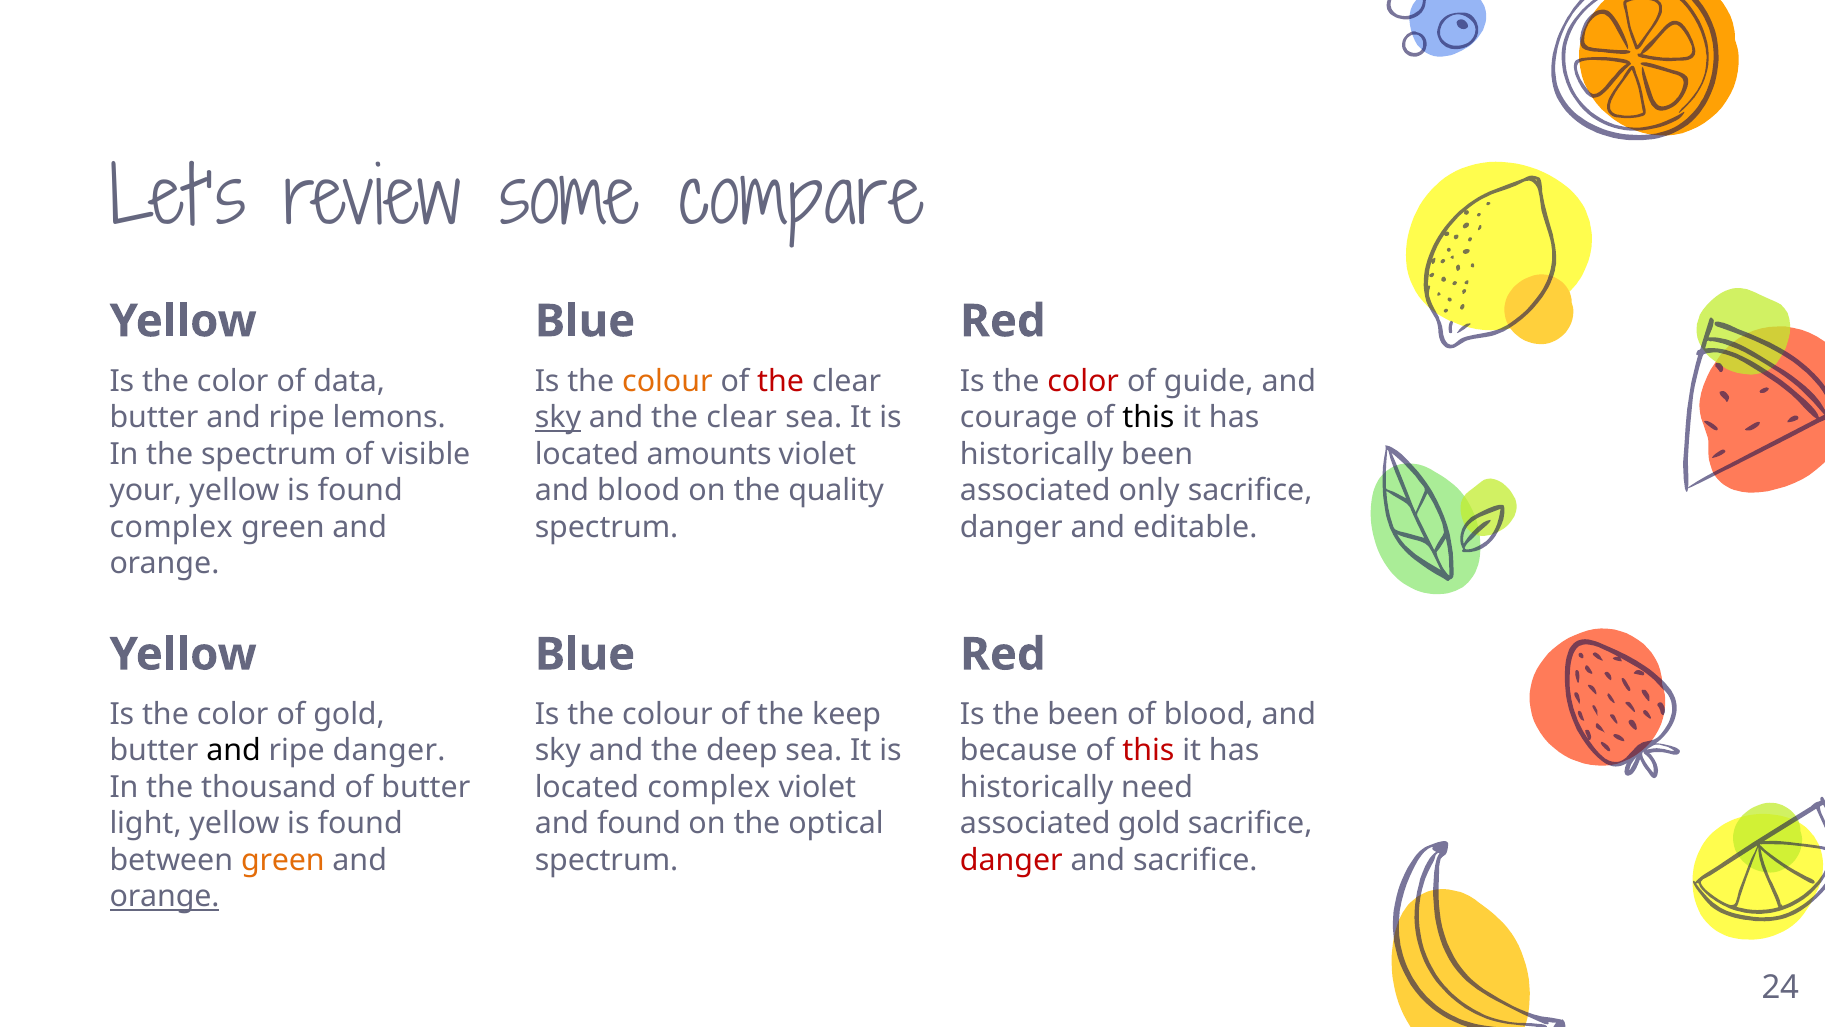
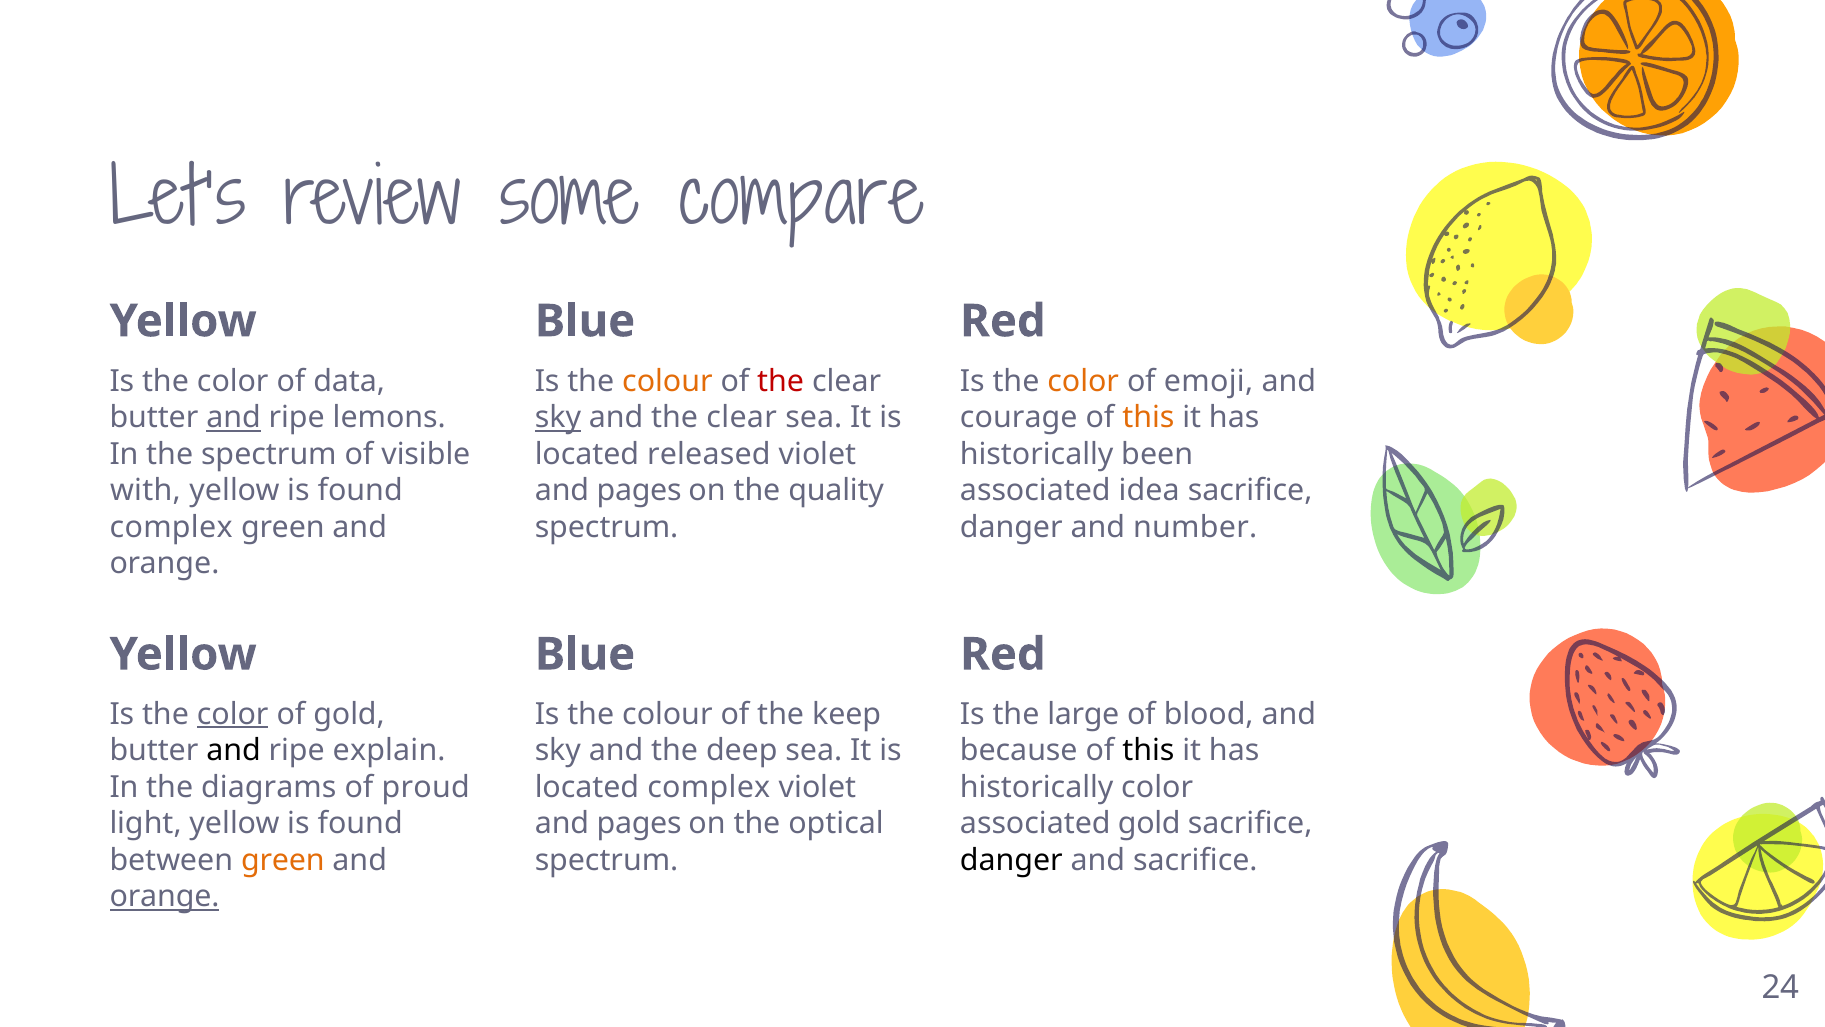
color at (1083, 381) colour: red -> orange
guide: guide -> emoji
and at (234, 417) underline: none -> present
this at (1148, 417) colour: black -> orange
amounts: amounts -> released
your: your -> with
blood at (639, 490): blood -> pages
only: only -> idea
editable: editable -> number
color at (233, 714) underline: none -> present
the been: been -> large
ripe danger: danger -> explain
this at (1148, 751) colour: red -> black
thousand: thousand -> diagrams
of butter: butter -> proud
historically need: need -> color
found at (639, 824): found -> pages
danger at (1011, 860) colour: red -> black
